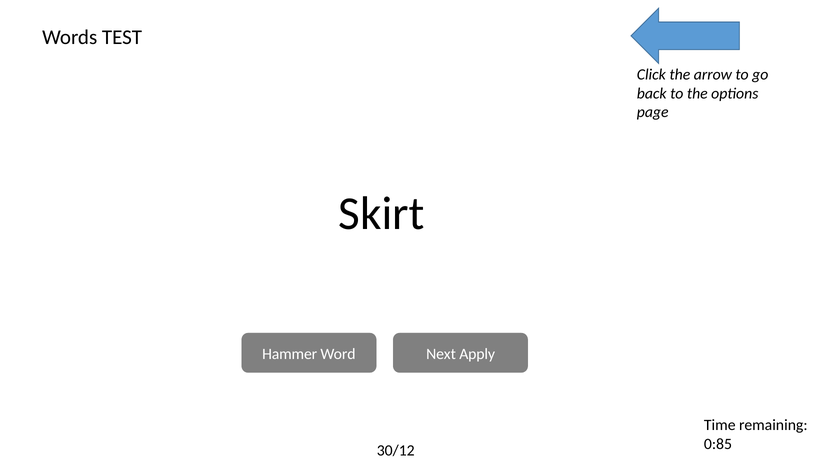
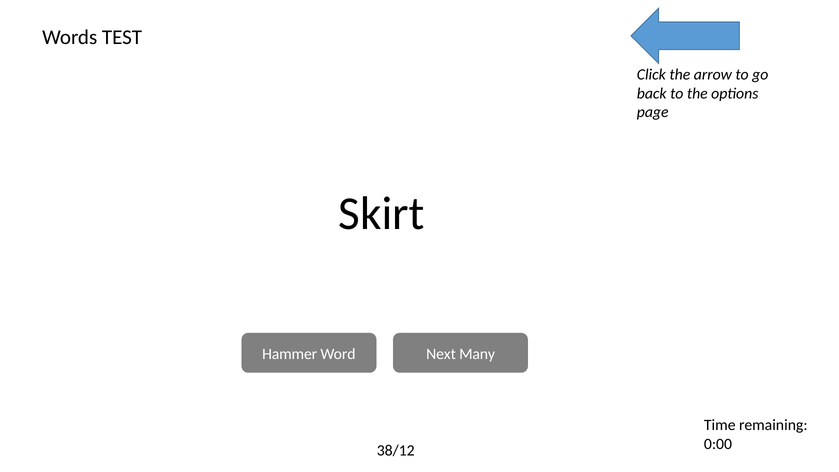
Apply: Apply -> Many
0:85: 0:85 -> 0:00
30/12: 30/12 -> 38/12
